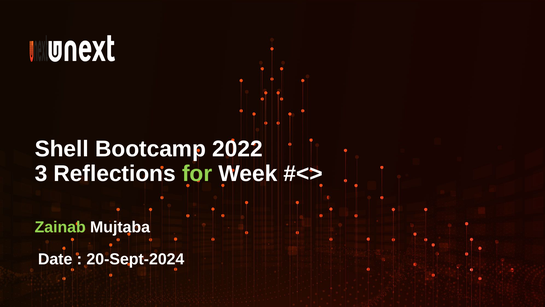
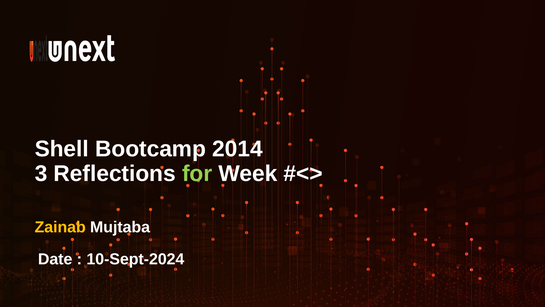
2022: 2022 -> 2014
Zainab colour: light green -> yellow
20-Sept-2024: 20-Sept-2024 -> 10-Sept-2024
